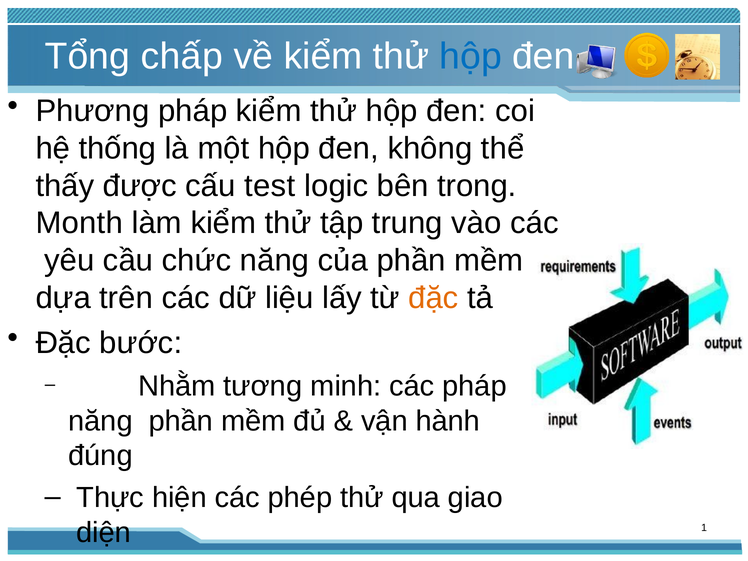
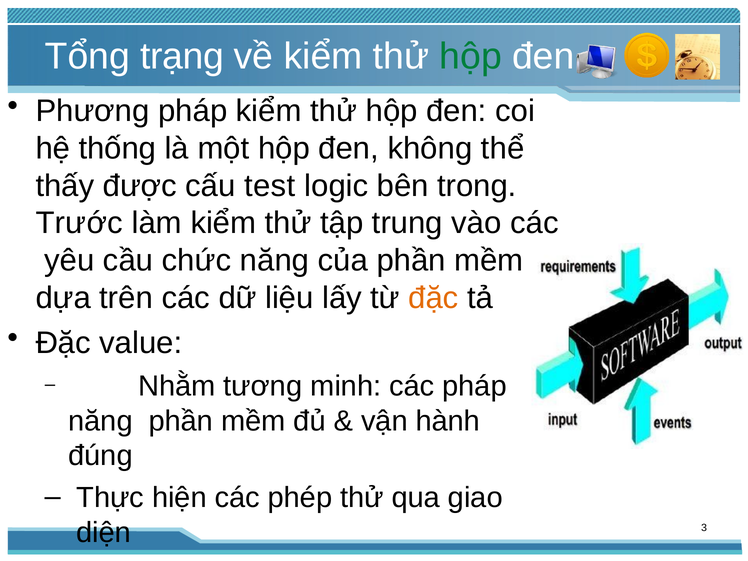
chấp: chấp -> trạng
hộp at (471, 57) colour: blue -> green
Month: Month -> Trước
bước: bước -> value
1: 1 -> 3
